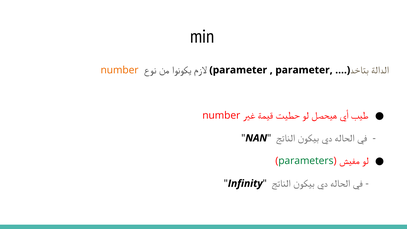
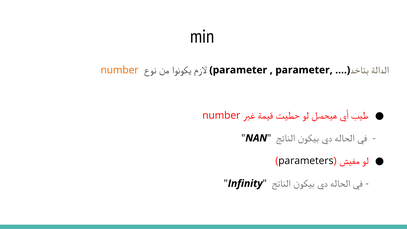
parameters colour: green -> black
